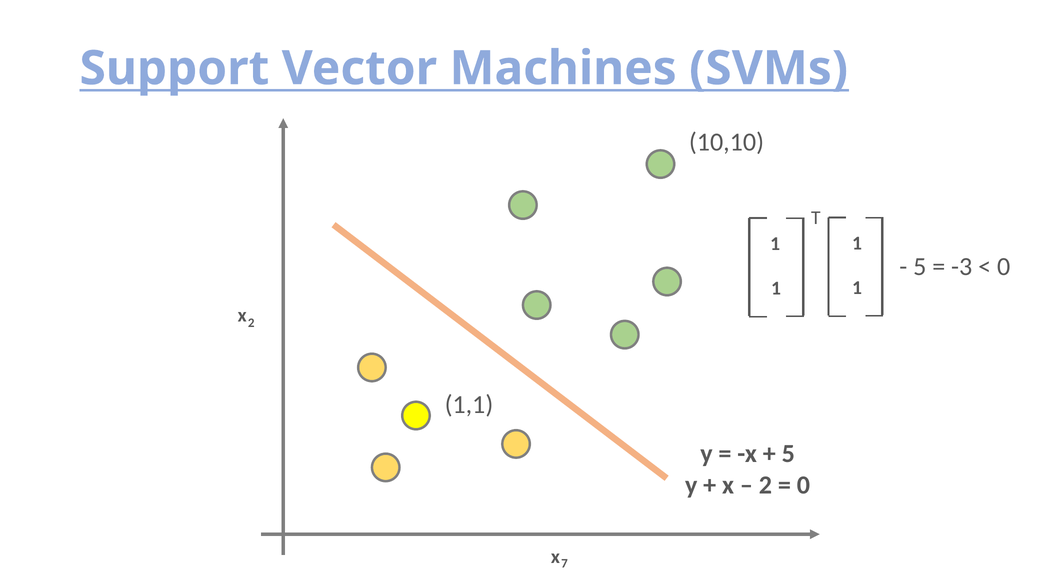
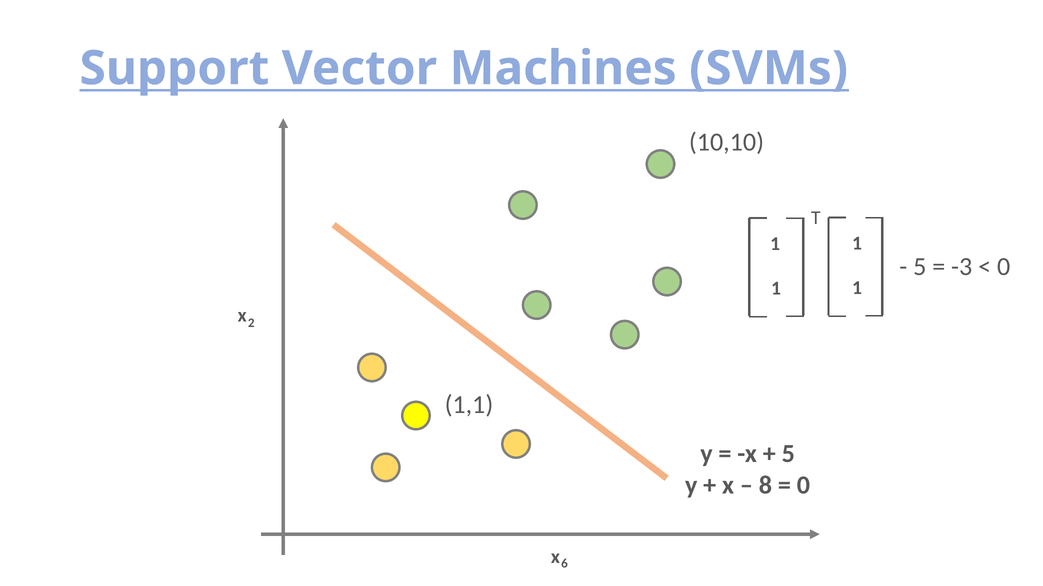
2 at (765, 486): 2 -> 8
7: 7 -> 6
